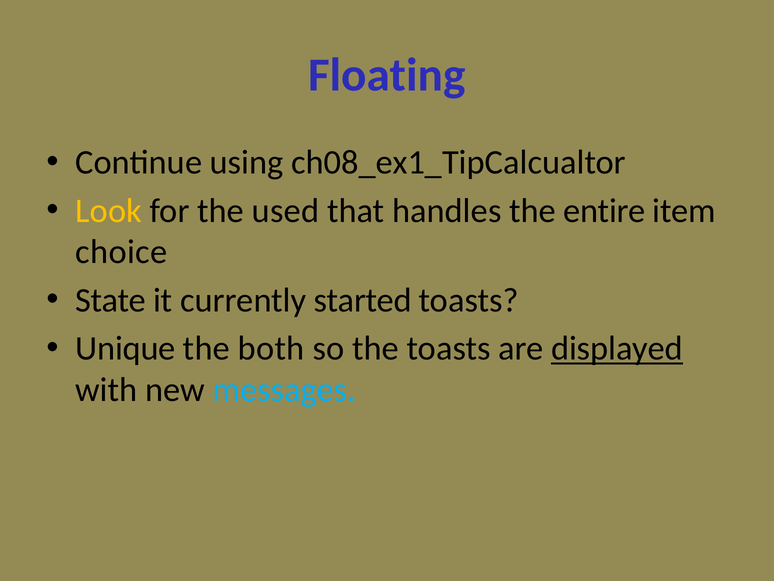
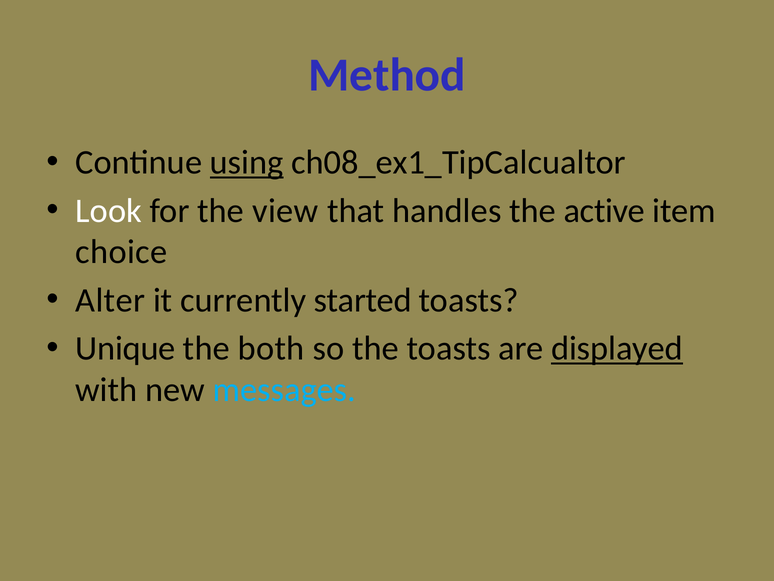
Floating: Floating -> Method
using underline: none -> present
Look colour: yellow -> white
used: used -> view
entire: entire -> active
State: State -> Alter
